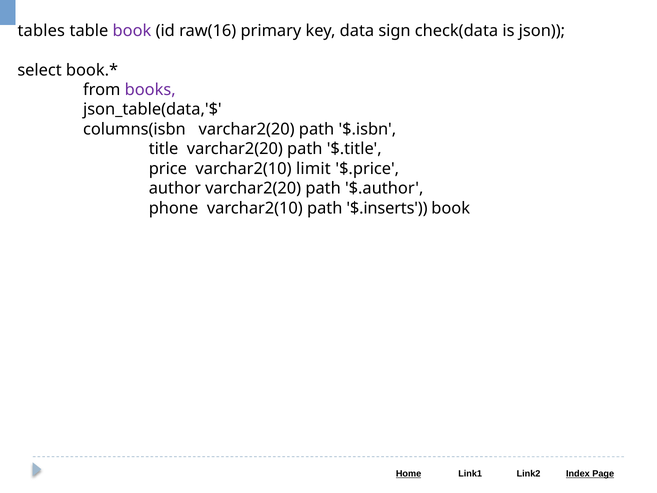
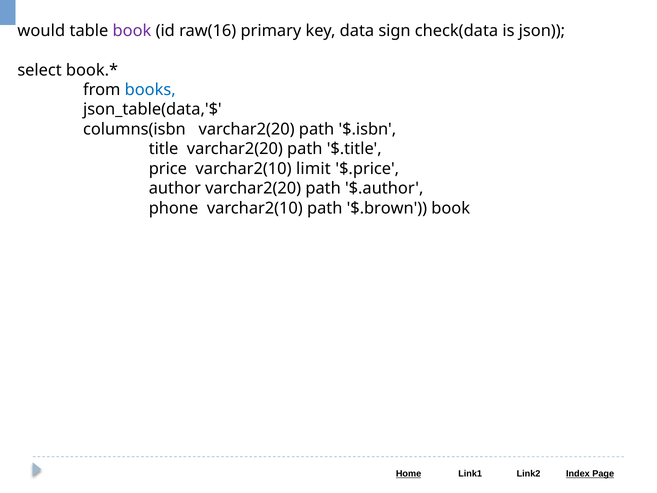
tables: tables -> would
books colour: purple -> blue
$.inserts: $.inserts -> $.brown
